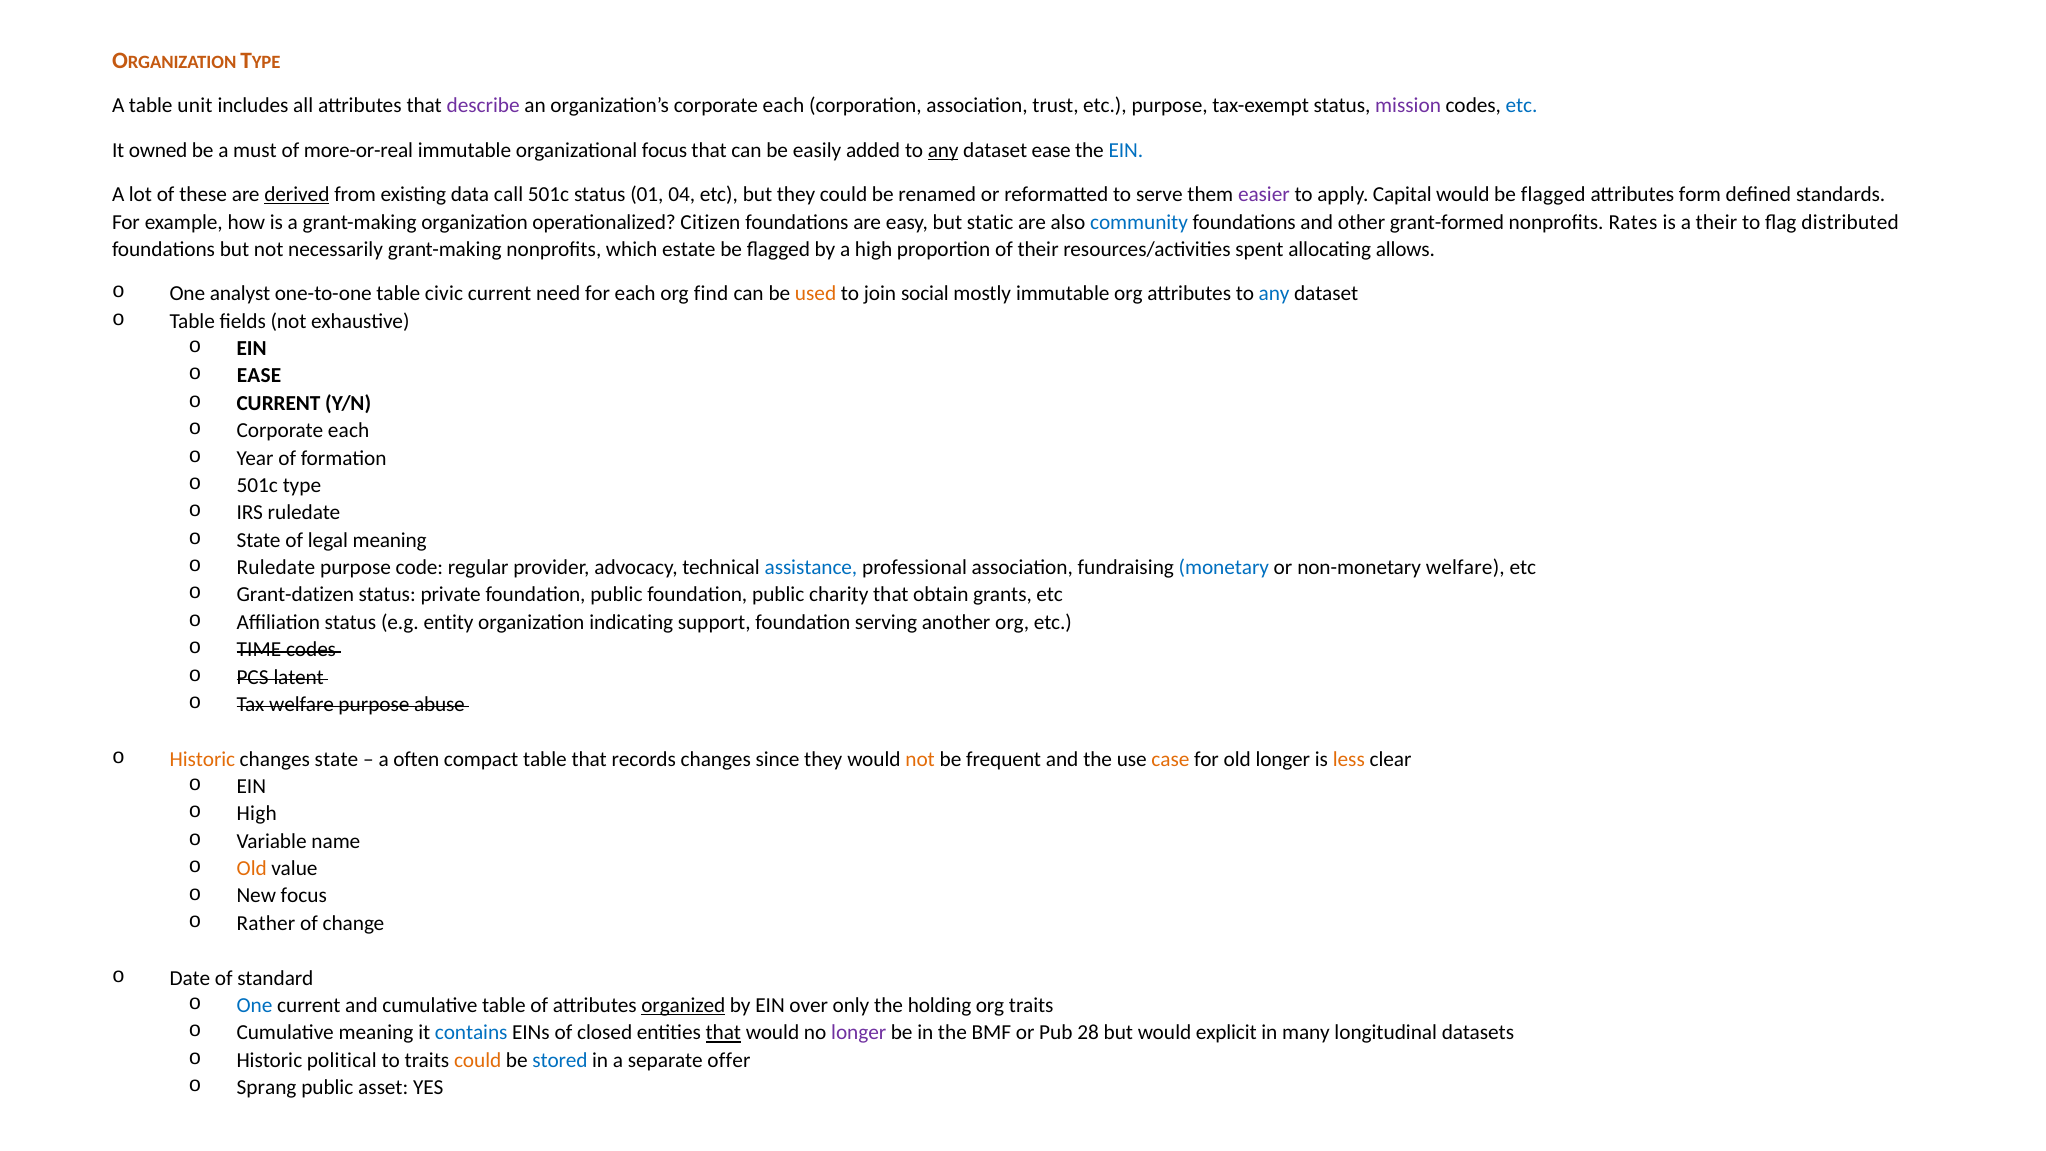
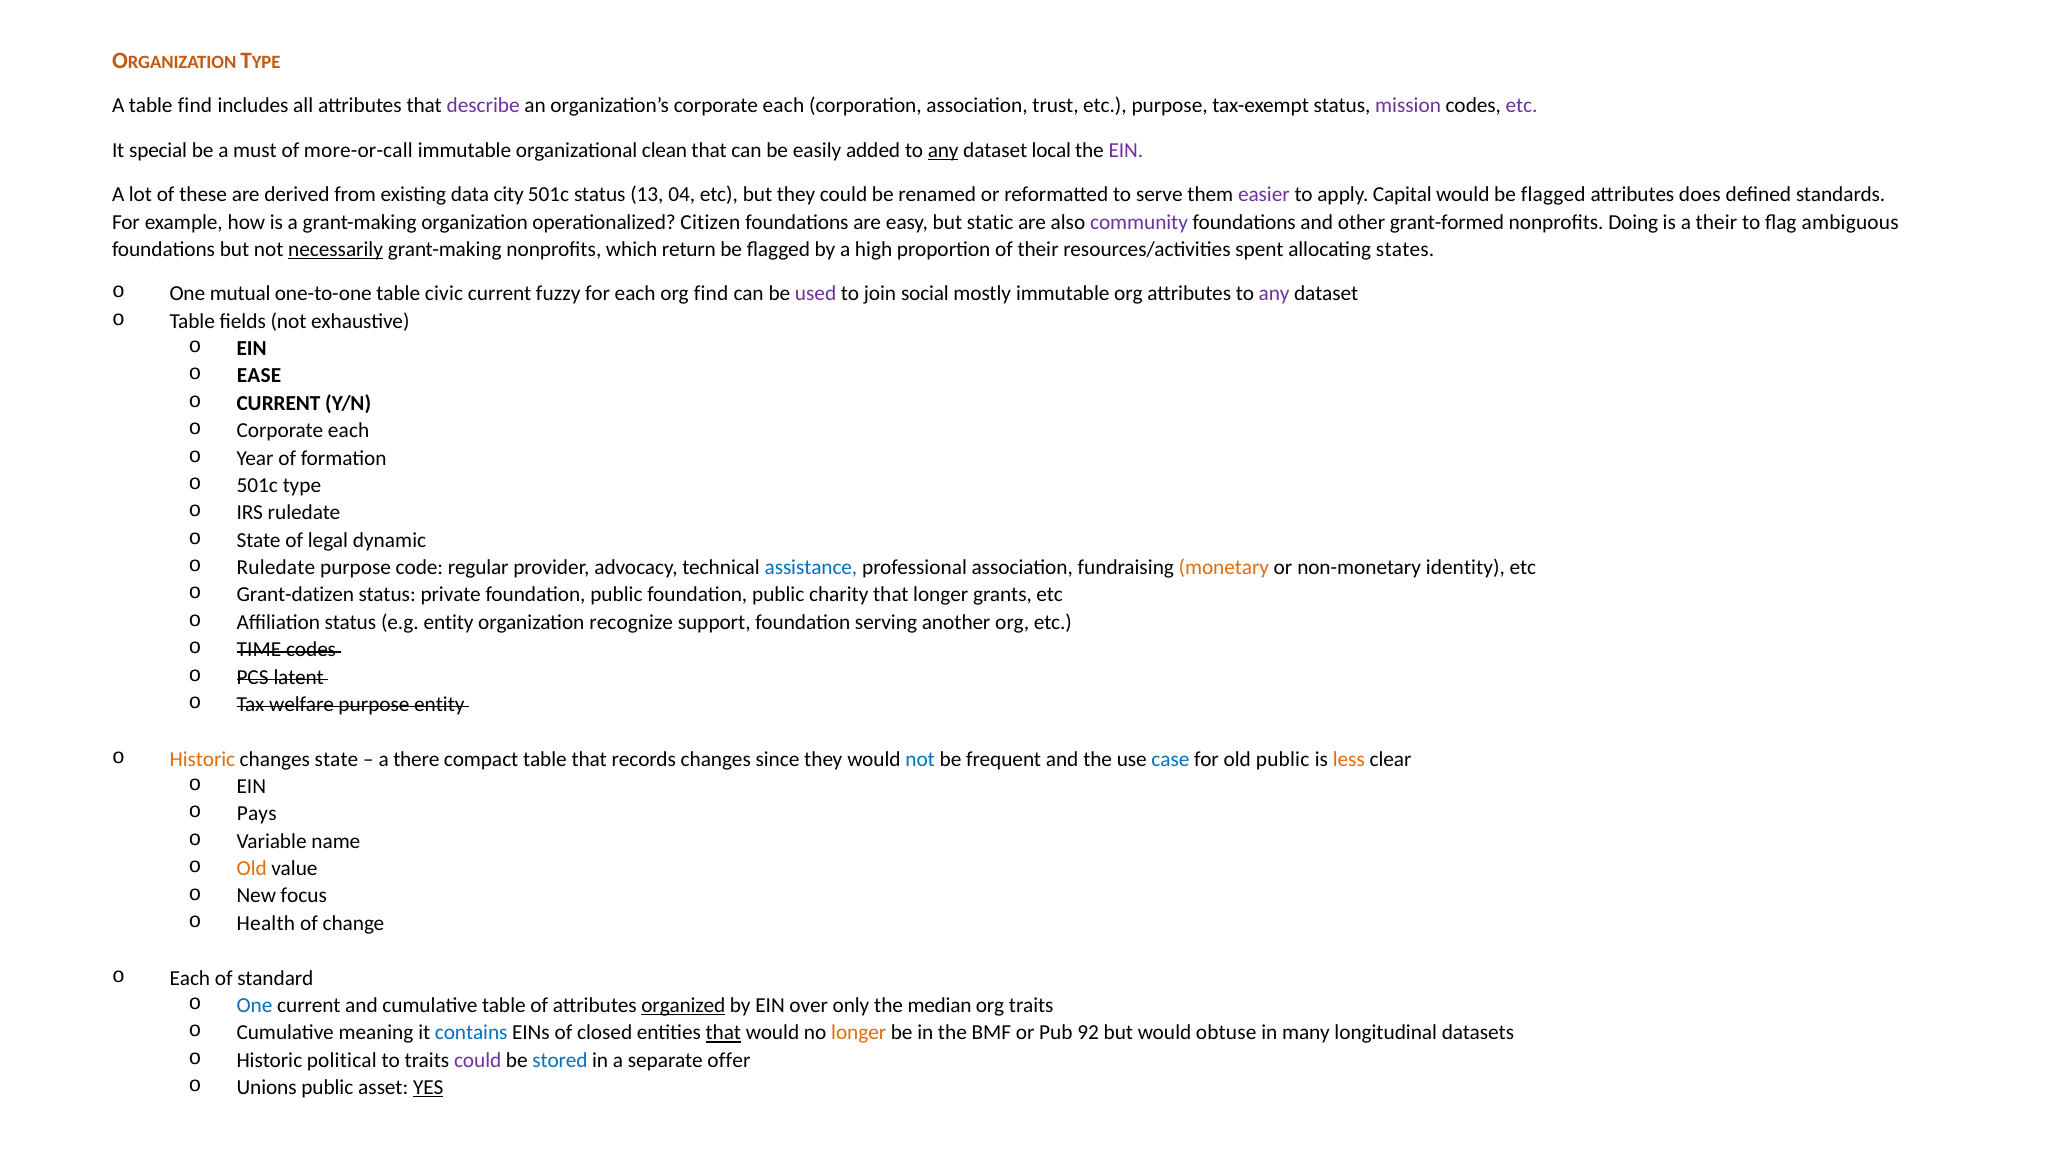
table unit: unit -> find
etc at (1522, 106) colour: blue -> purple
owned: owned -> special
more-or-real: more-or-real -> more-or-call
organizational focus: focus -> clean
dataset ease: ease -> local
EIN at (1126, 150) colour: blue -> purple
derived underline: present -> none
call: call -> city
01: 01 -> 13
form: form -> does
community colour: blue -> purple
Rates: Rates -> Doing
distributed: distributed -> ambiguous
necessarily underline: none -> present
estate: estate -> return
allows: allows -> states
analyst: analyst -> mutual
need: need -> fuzzy
used colour: orange -> purple
any at (1274, 294) colour: blue -> purple
legal meaning: meaning -> dynamic
monetary colour: blue -> orange
non-monetary welfare: welfare -> identity
that obtain: obtain -> longer
indicating: indicating -> recognize
purpose abuse: abuse -> entity
often: often -> there
not at (920, 759) colour: orange -> blue
case colour: orange -> blue
old longer: longer -> public
High at (257, 814): High -> Pays
Rather: Rather -> Health
Date at (190, 978): Date -> Each
holding: holding -> median
longer at (859, 1033) colour: purple -> orange
28: 28 -> 92
explicit: explicit -> obtuse
could at (478, 1060) colour: orange -> purple
Sprang: Sprang -> Unions
YES underline: none -> present
